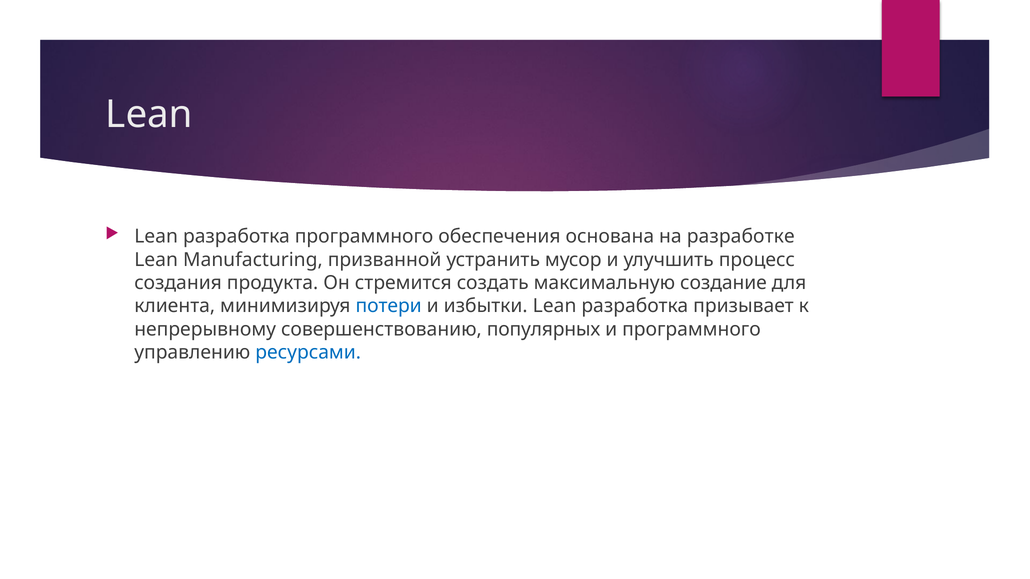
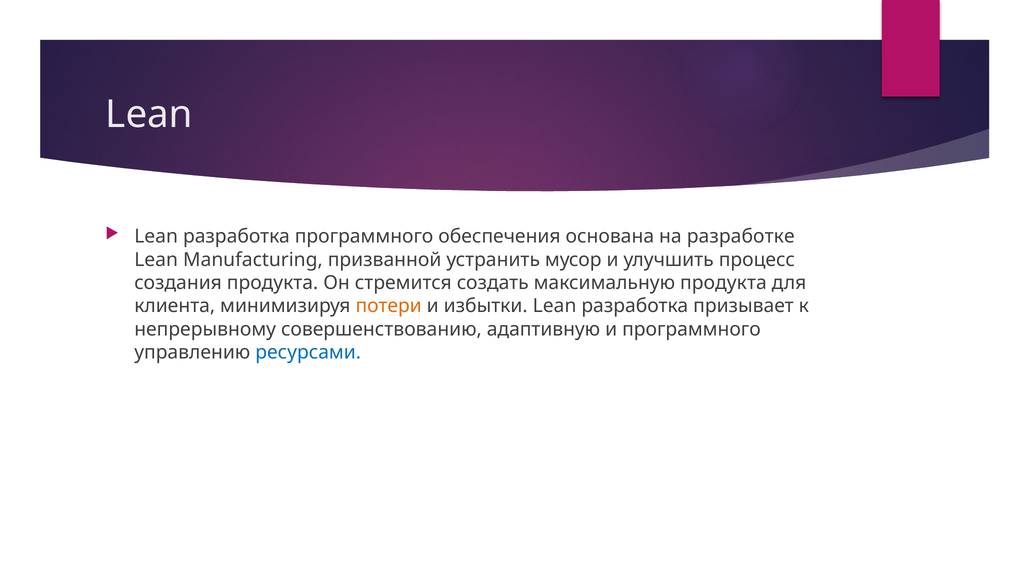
максимальную создание: создание -> продукта
потери colour: blue -> orange
популярных: популярных -> адаптивную
